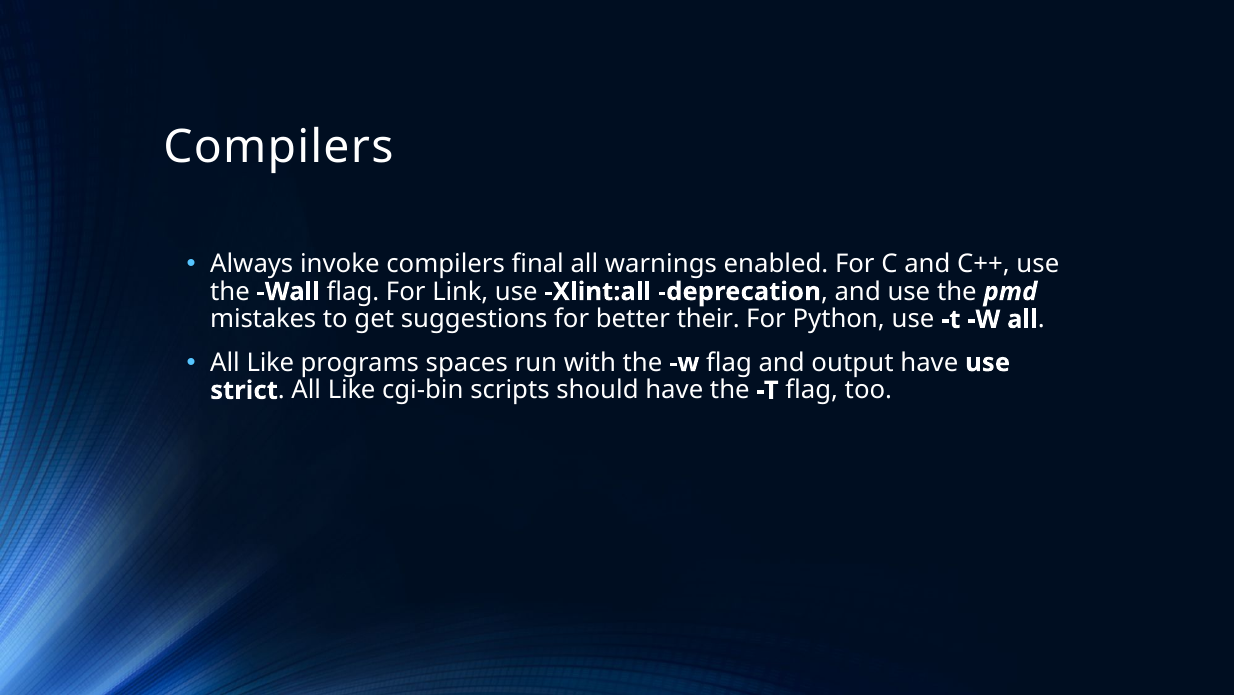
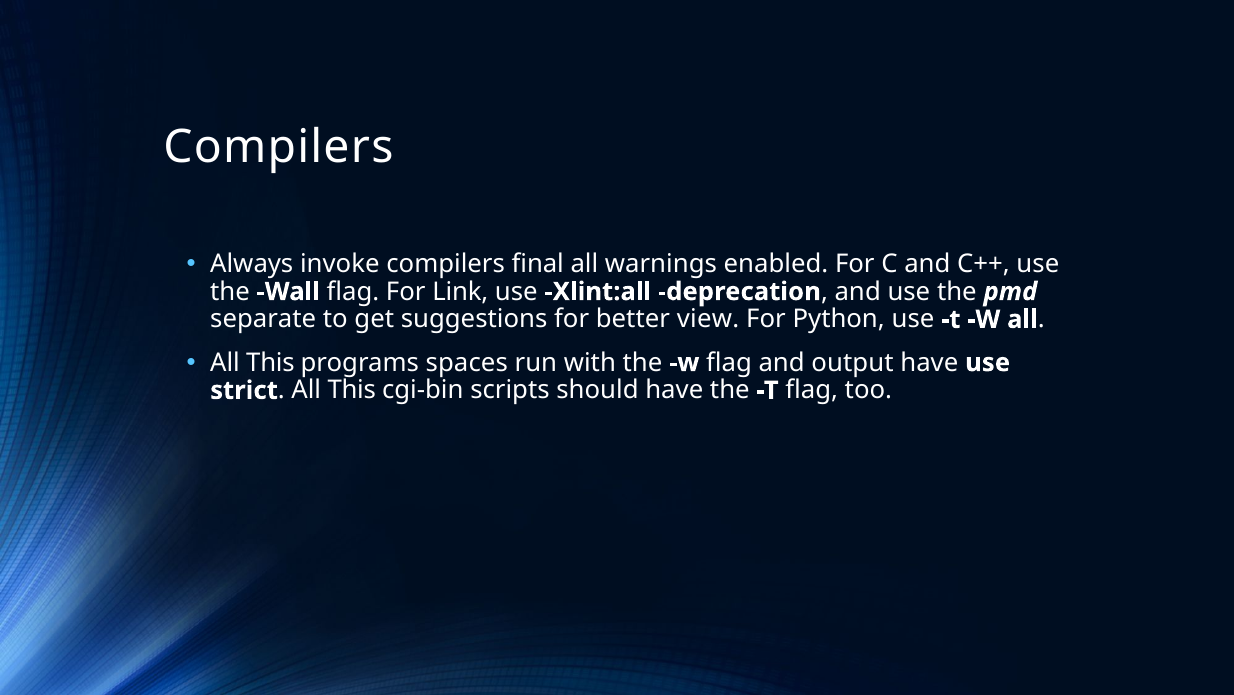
mistakes: mistakes -> separate
their: their -> view
Like at (270, 362): Like -> This
Like at (352, 390): Like -> This
